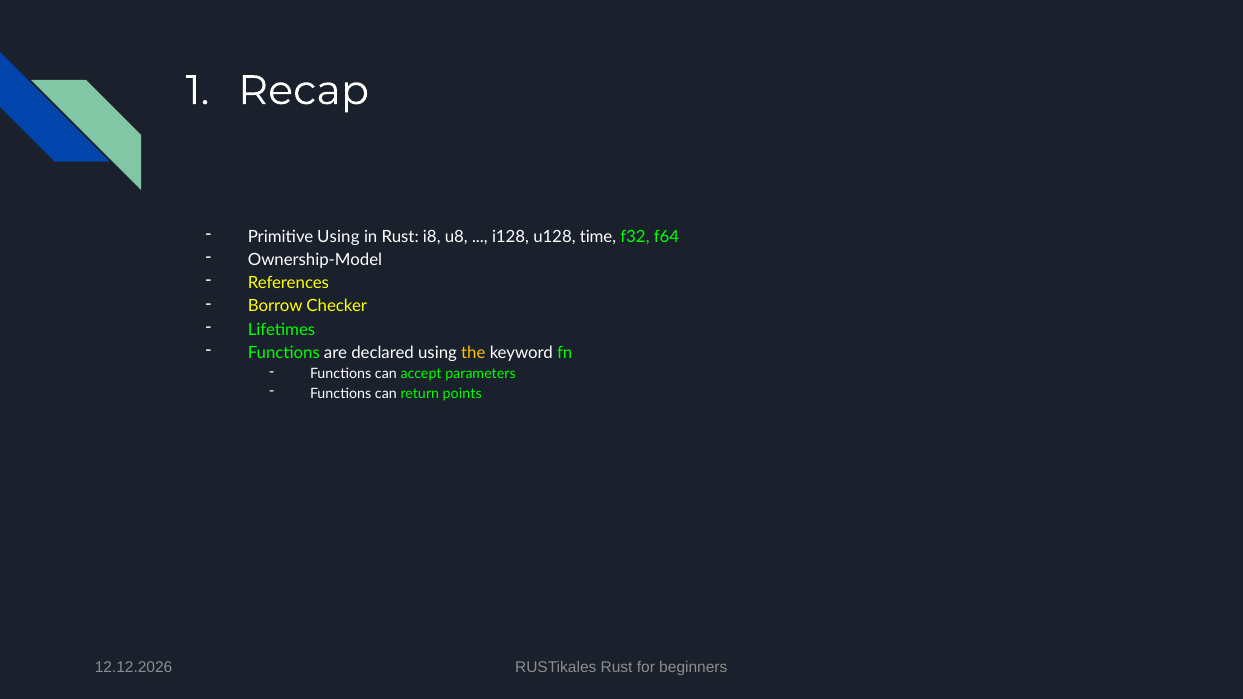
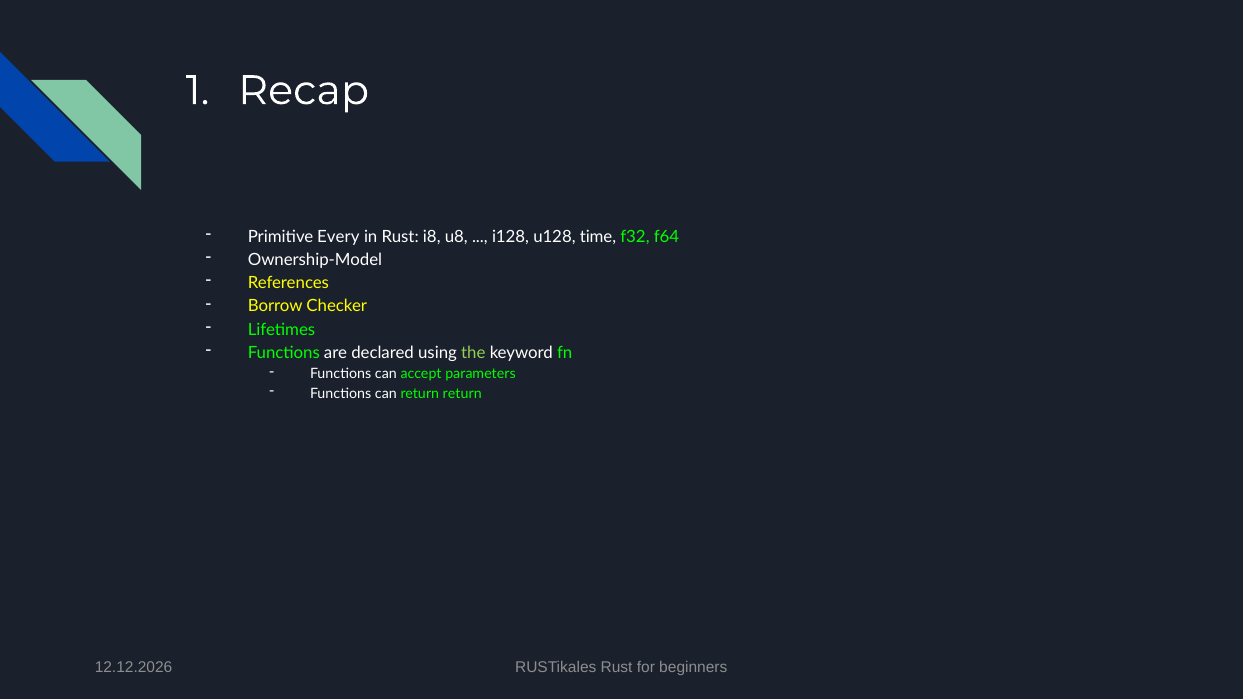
Primitive Using: Using -> Every
the colour: yellow -> light green
return points: points -> return
